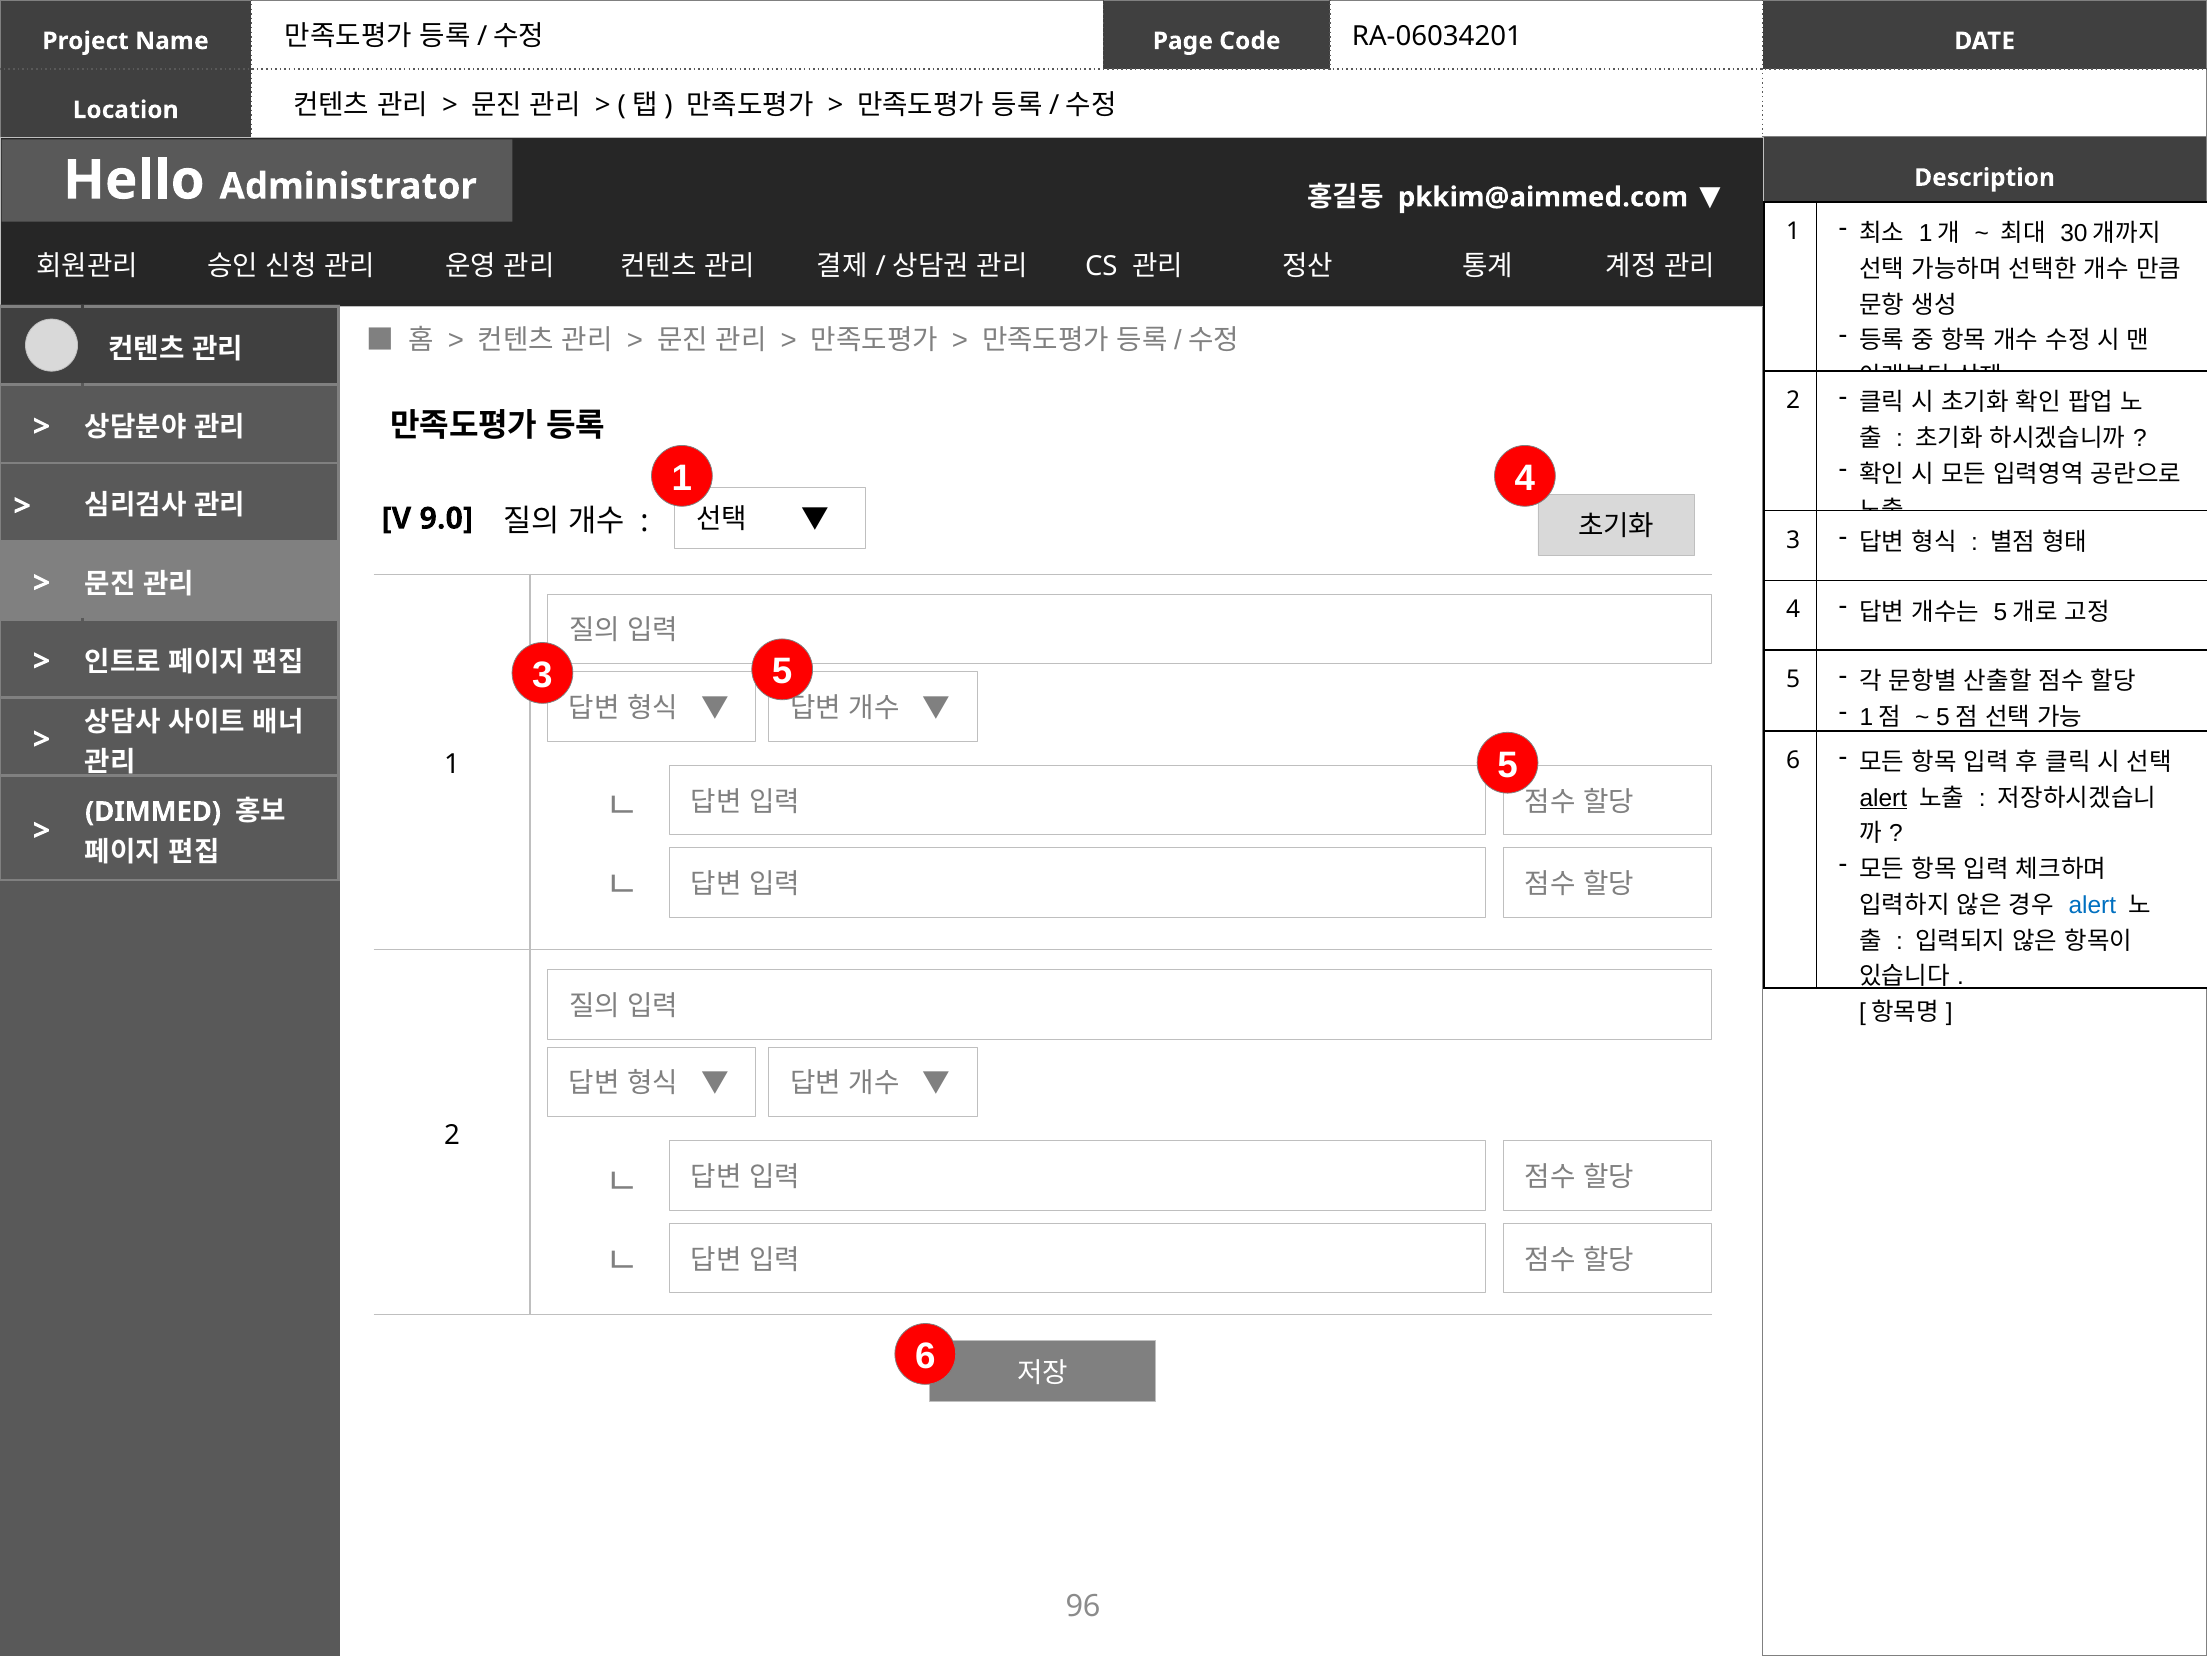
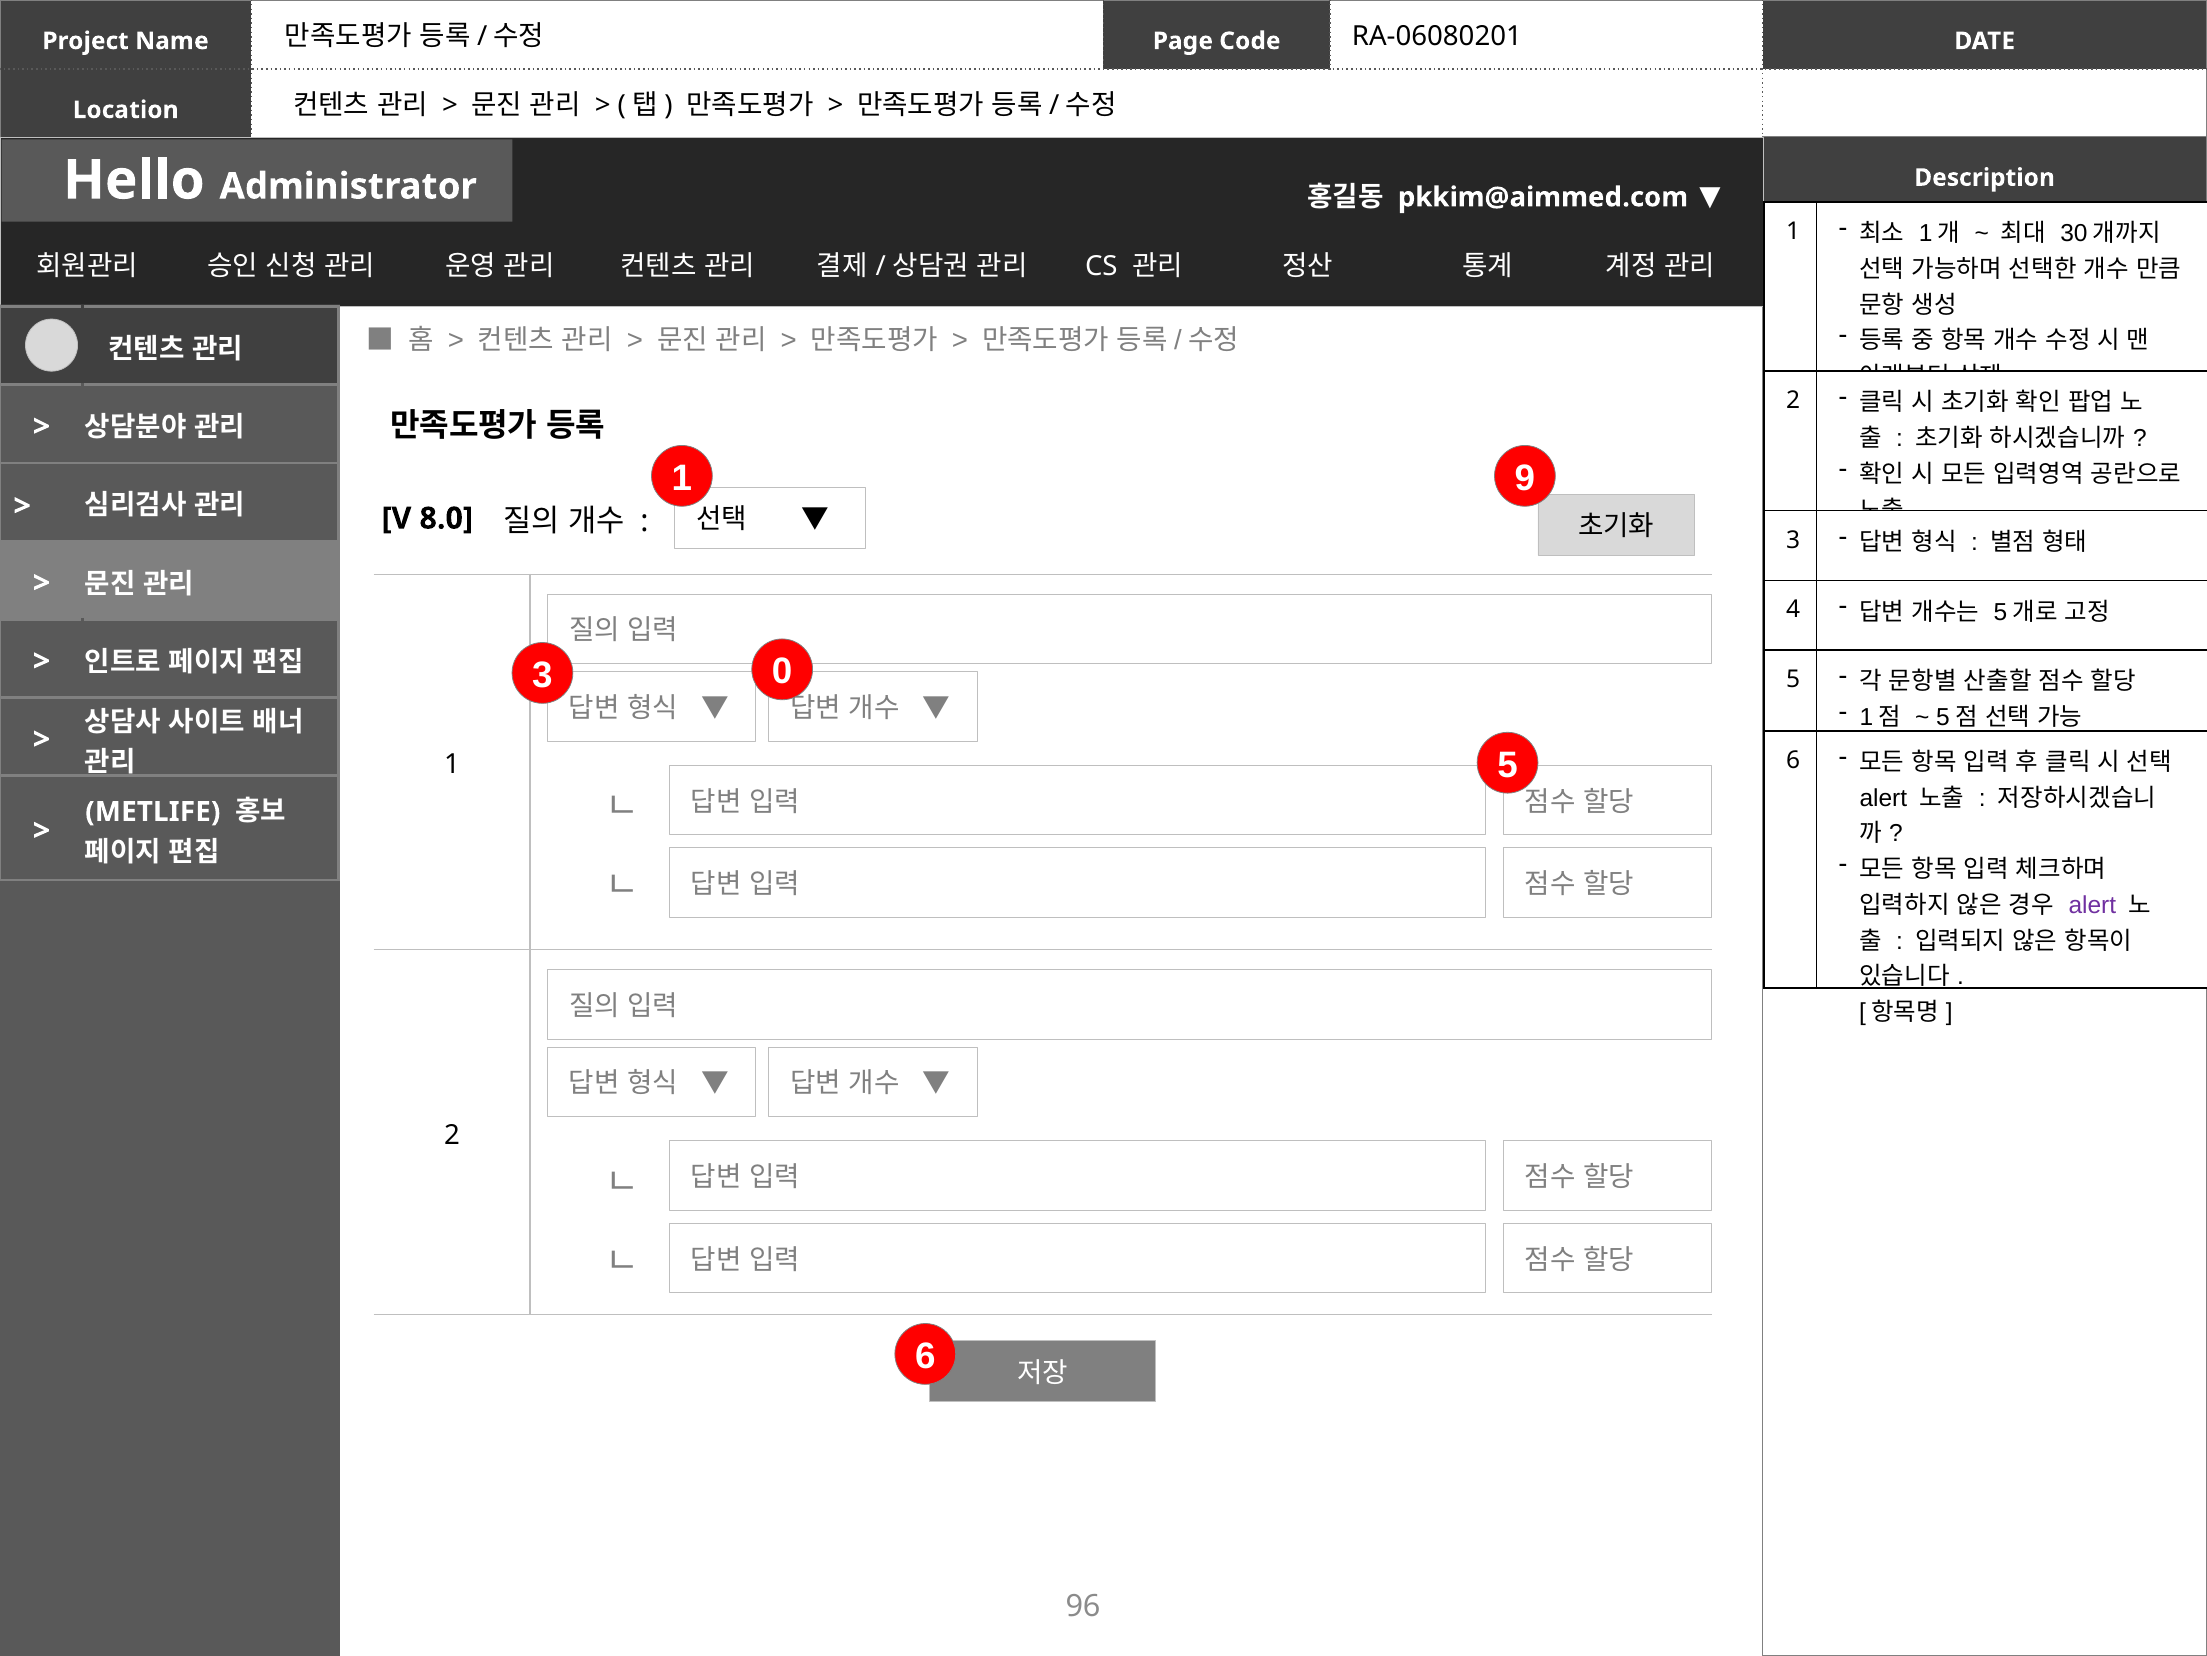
RA-06034201: RA-06034201 -> RA-06080201
1 4: 4 -> 9
9.0: 9.0 -> 8.0
3 5: 5 -> 0
alert at (1883, 798) underline: present -> none
DIMMED: DIMMED -> METLIFE
alert at (2092, 905) colour: blue -> purple
